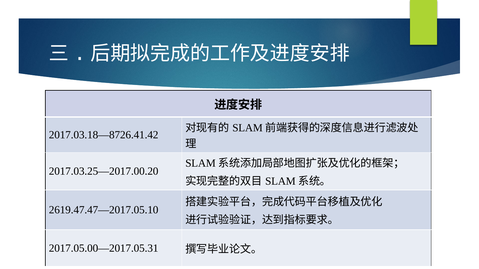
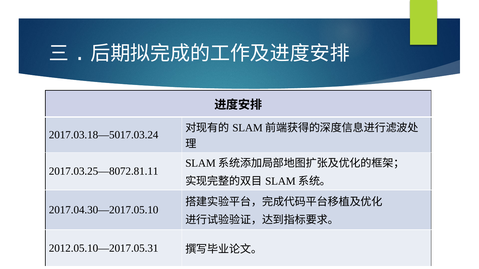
2017.03.18—8726.41.42: 2017.03.18—8726.41.42 -> 2017.03.18—5017.03.24
2017.03.25—2017.00.20: 2017.03.25—2017.00.20 -> 2017.03.25—8072.81.11
2619.47.47—2017.05.10: 2619.47.47—2017.05.10 -> 2017.04.30—2017.05.10
2017.05.00—2017.05.31: 2017.05.00—2017.05.31 -> 2012.05.10—2017.05.31
